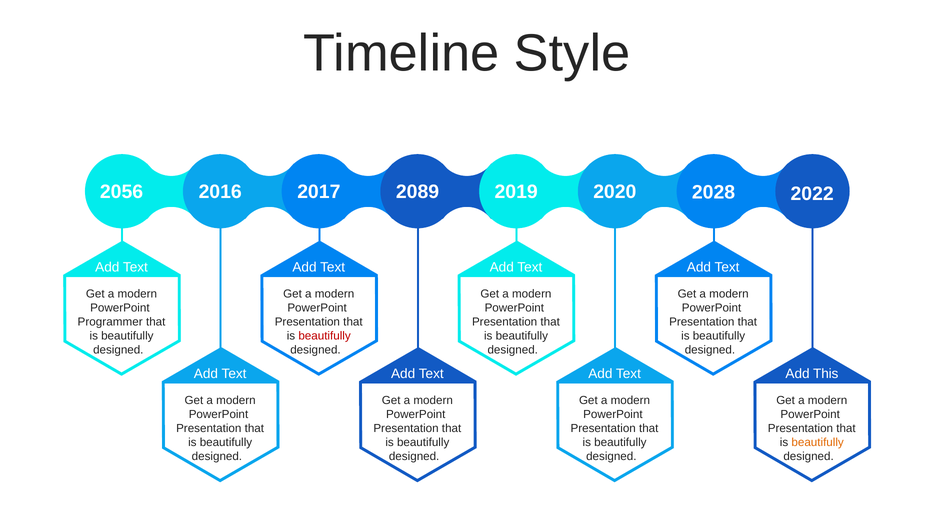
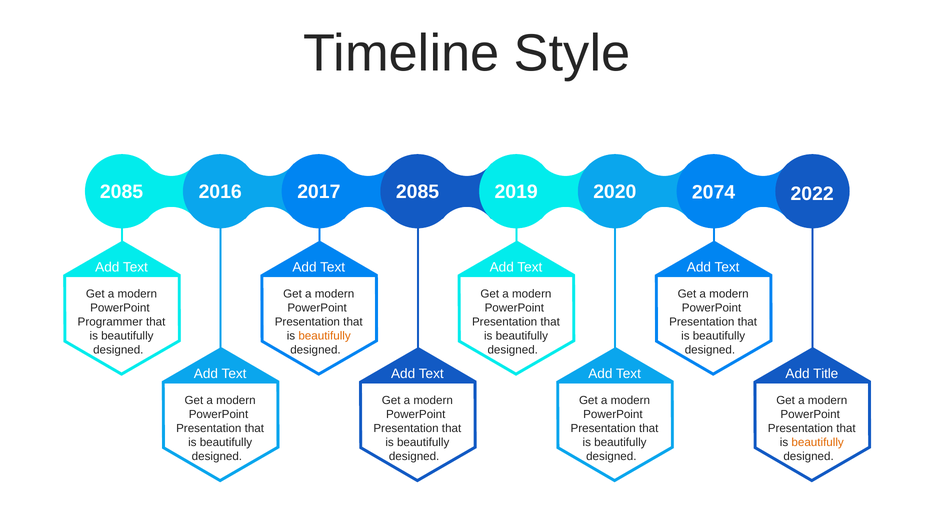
2056 at (122, 192): 2056 -> 2085
2089 at (418, 192): 2089 -> 2085
2028: 2028 -> 2074
beautifully at (325, 336) colour: red -> orange
This: This -> Title
